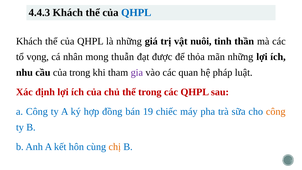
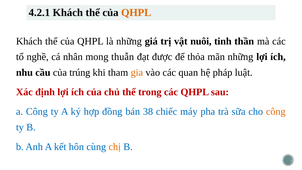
4.4.3: 4.4.3 -> 4.2.1
QHPL at (136, 13) colour: blue -> orange
vọng: vọng -> nghề
của trong: trong -> trúng
gia colour: purple -> orange
19: 19 -> 38
